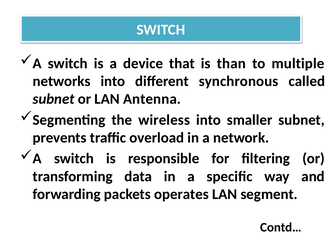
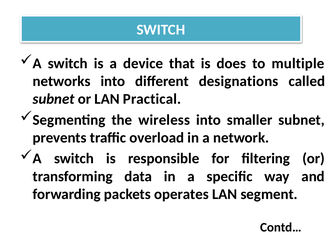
than: than -> does
synchronous: synchronous -> designations
Antenna: Antenna -> Practical
